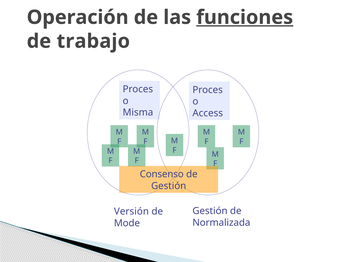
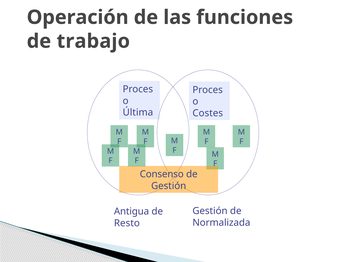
funciones underline: present -> none
Misma: Misma -> Última
Access: Access -> Costes
Versión: Versión -> Antigua
Mode: Mode -> Resto
